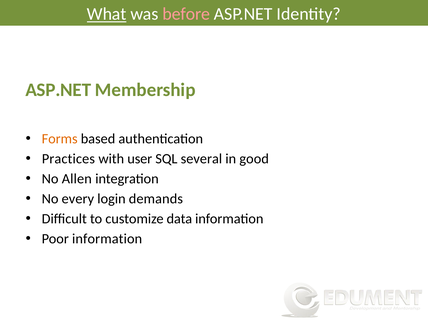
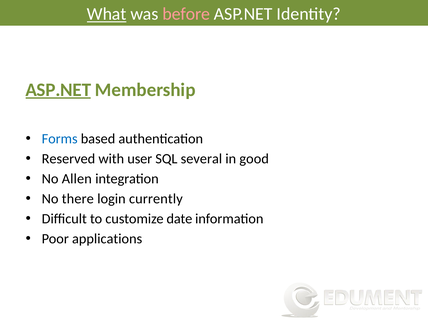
ASP.NET at (58, 90) underline: none -> present
Forms colour: orange -> blue
Practices: Practices -> Reserved
every: every -> there
demands: demands -> currently
data: data -> date
Poor information: information -> applications
